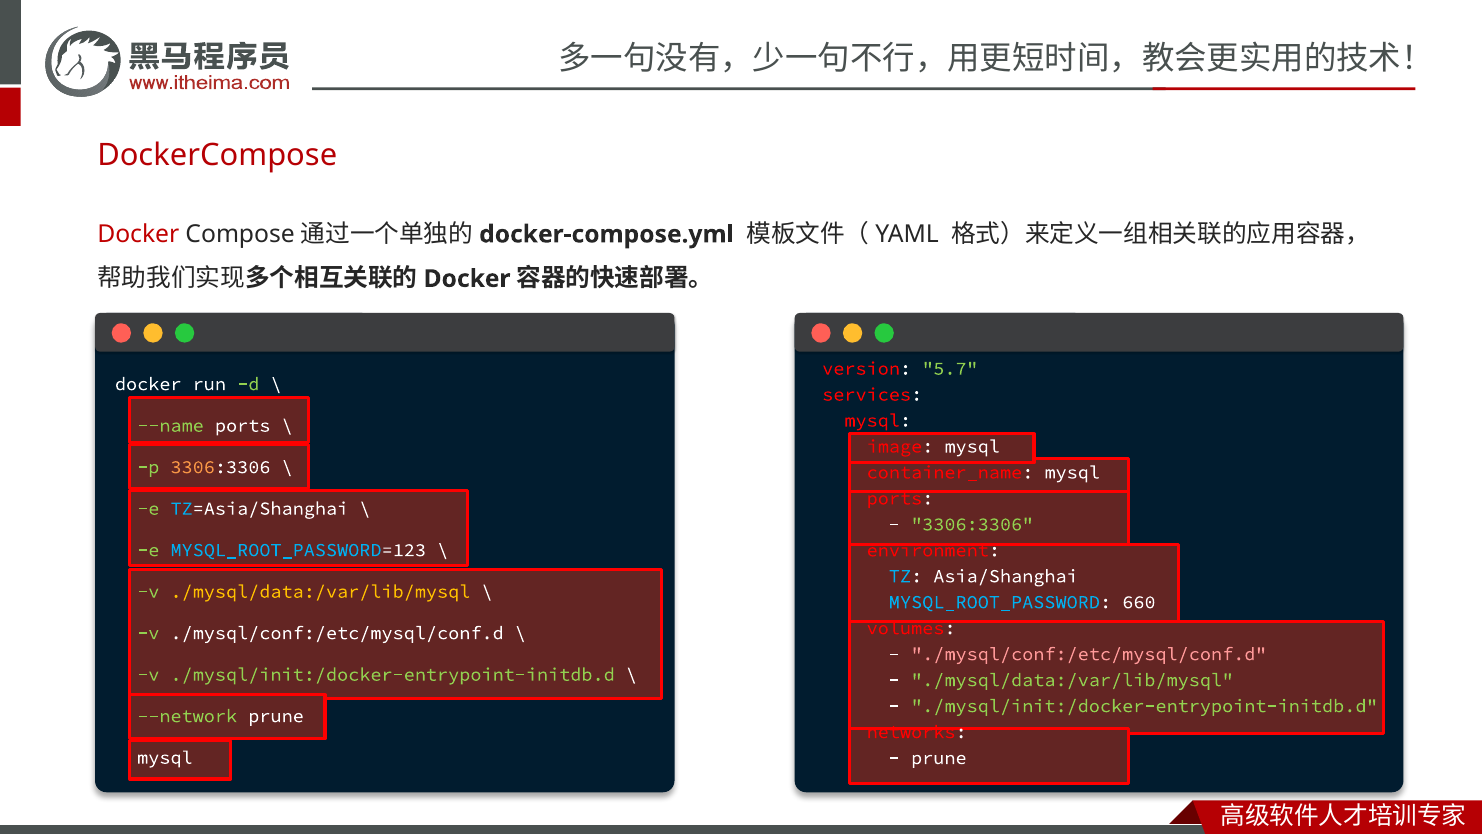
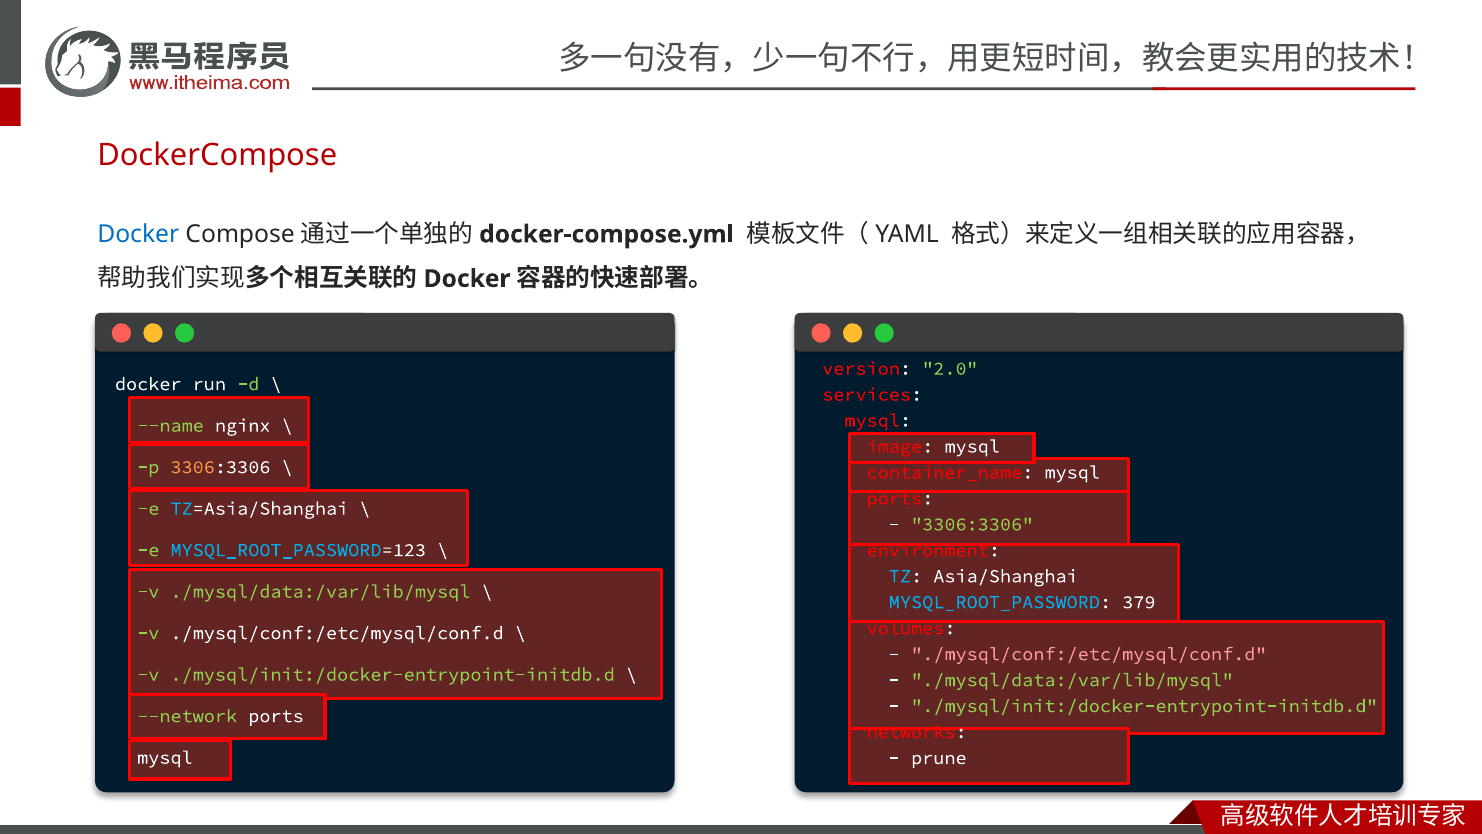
Docker at (138, 234) colour: red -> blue
5.7: 5.7 -> 2.0
--name ports: ports -> nginx
./mysql/data:/var/lib/mysql at (320, 591) colour: yellow -> light green
660: 660 -> 379
--network prune: prune -> ports
